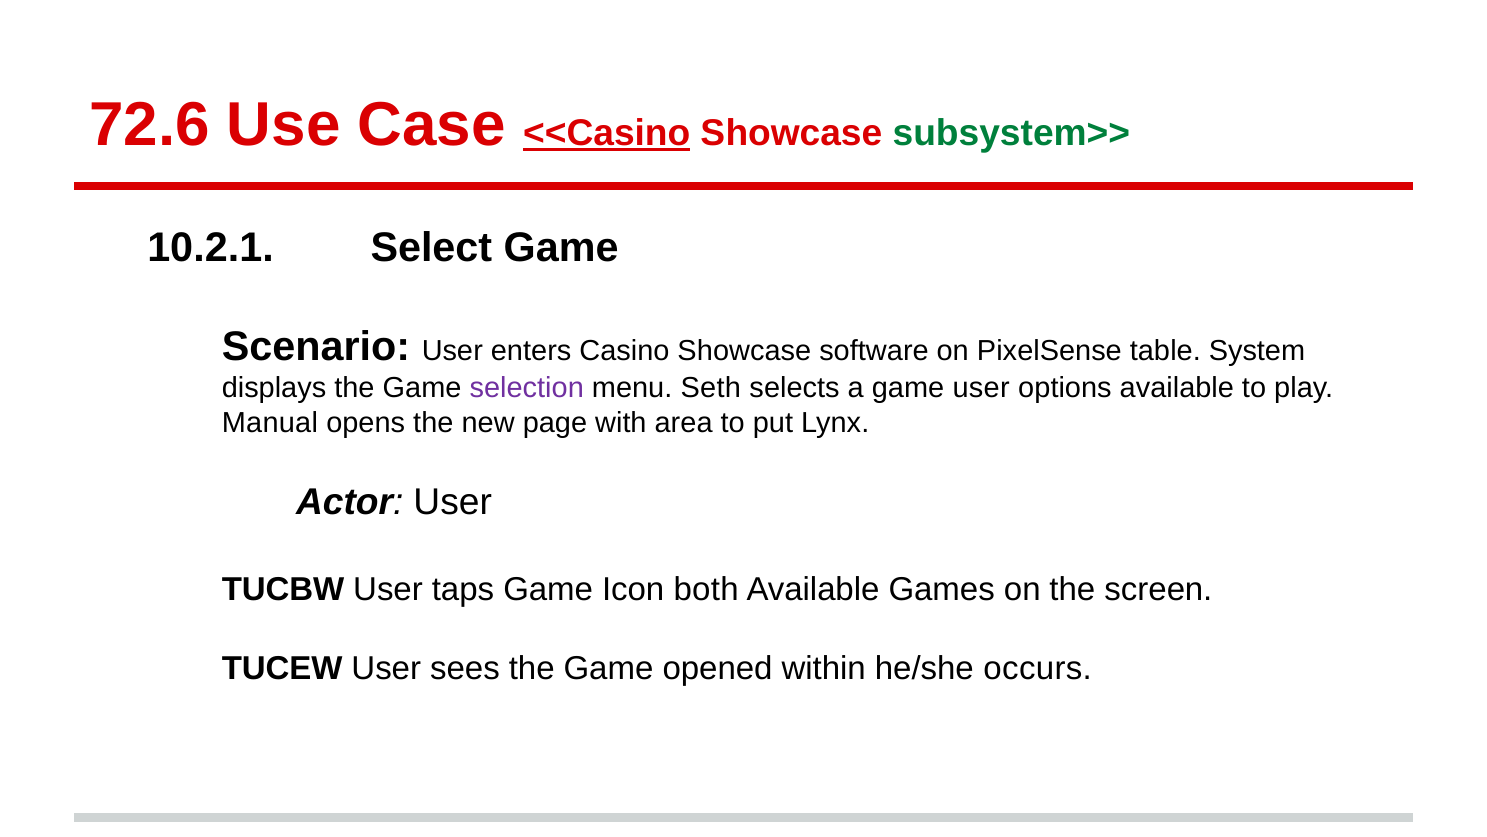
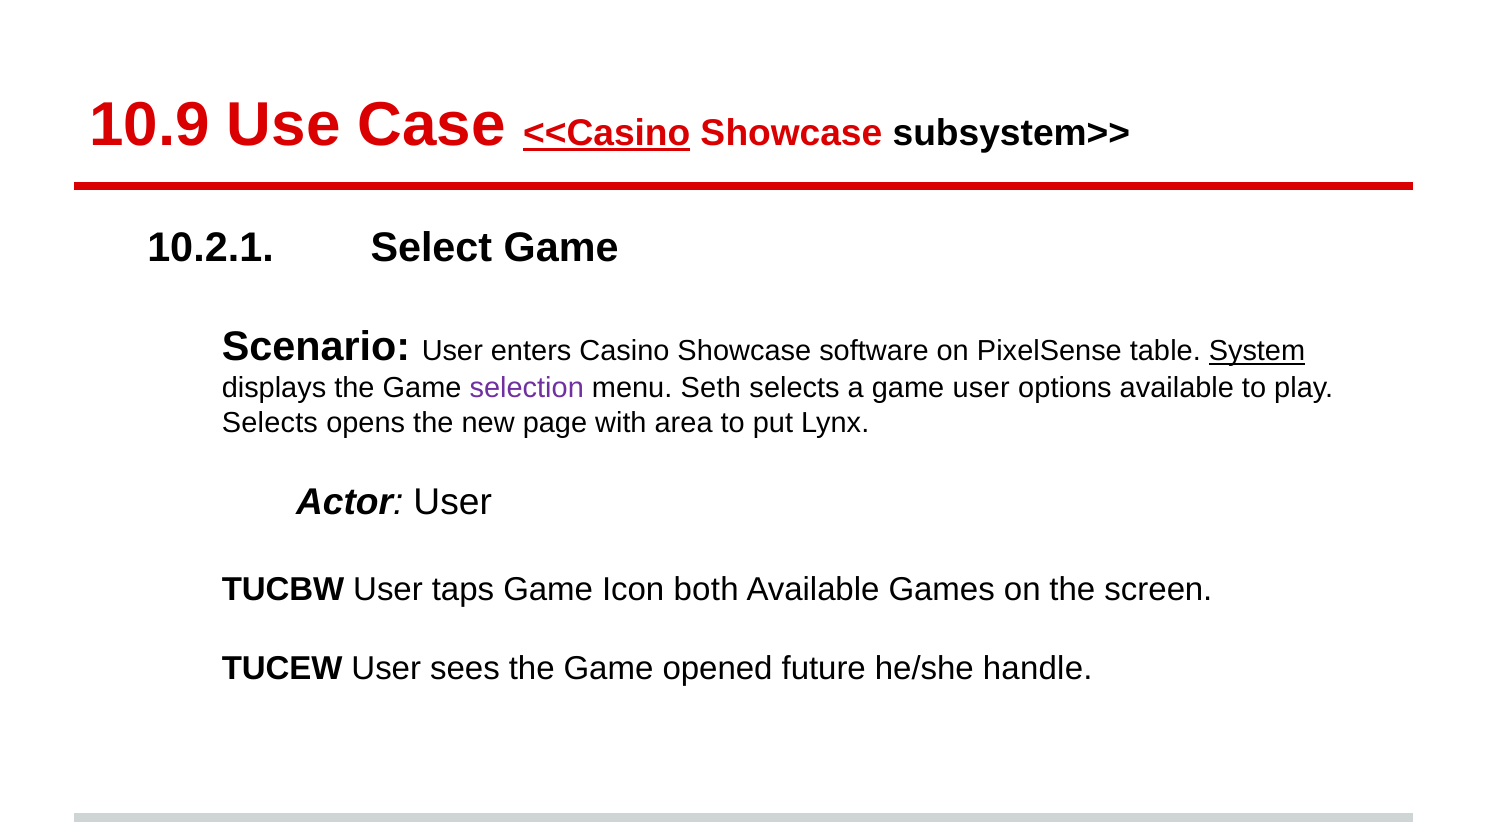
72.6: 72.6 -> 10.9
subsystem>> colour: green -> black
System underline: none -> present
Manual at (270, 423): Manual -> Selects
within: within -> future
occurs: occurs -> handle
